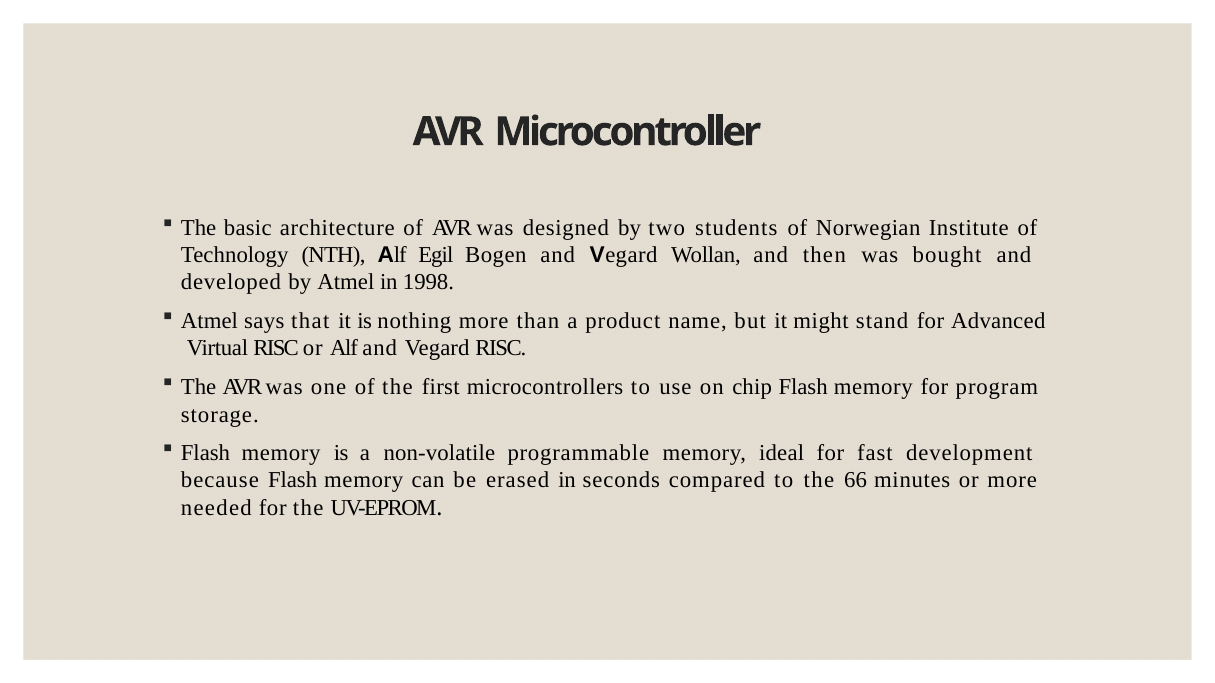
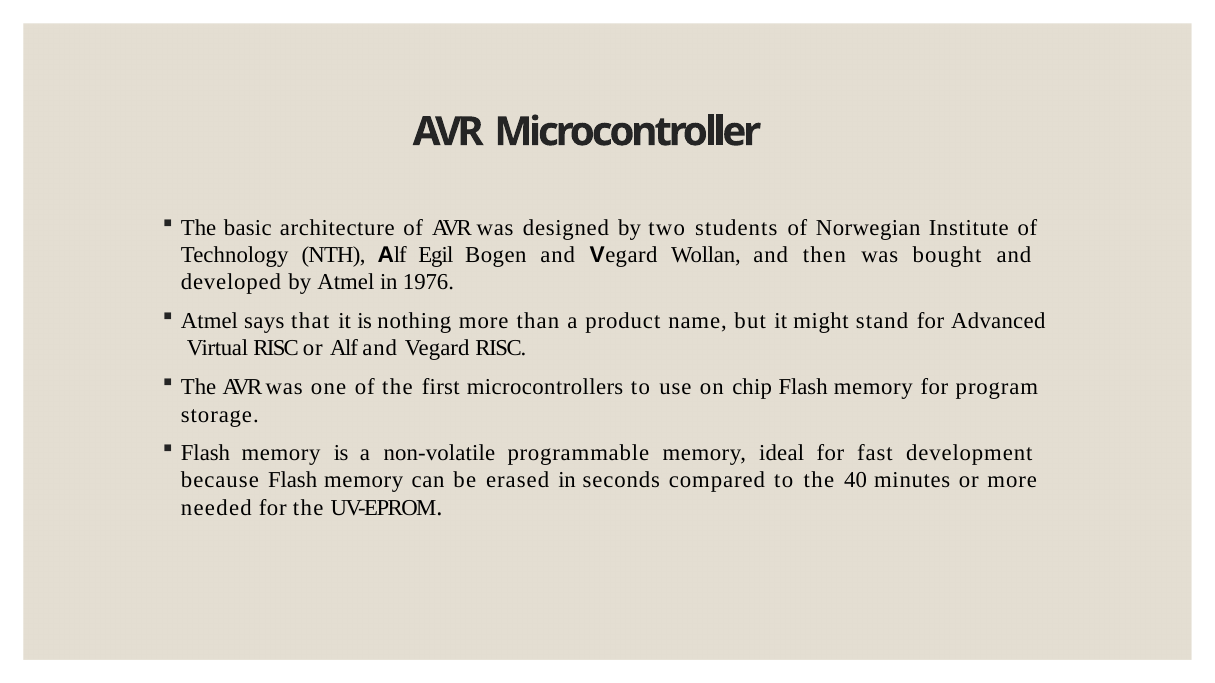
1998: 1998 -> 1976
66: 66 -> 40
